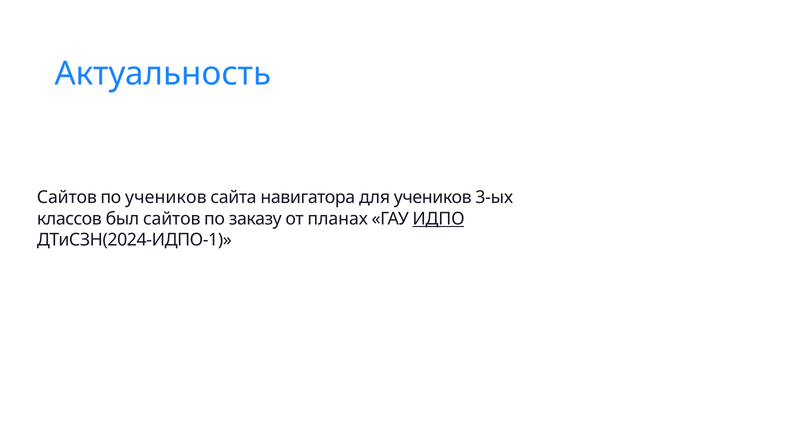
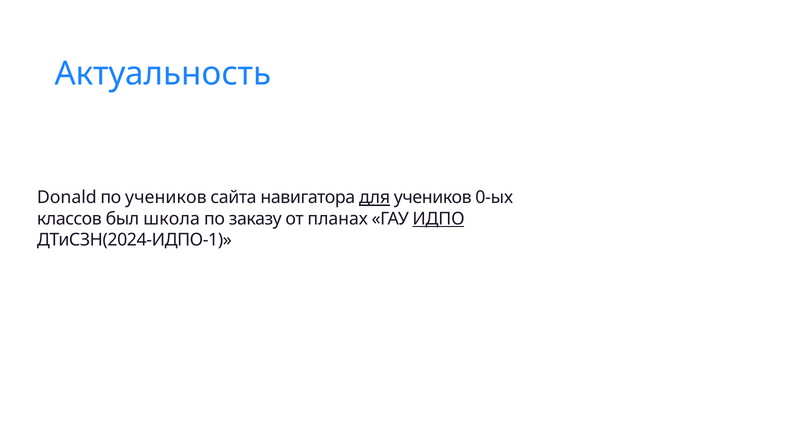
Сайтов at (67, 198): Сайтов -> Donald
для underline: none -> present
3-ых: 3-ых -> 0-ых
был сайтов: сайтов -> школа
